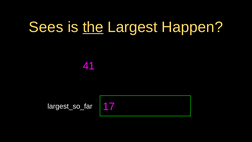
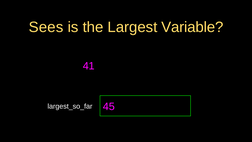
the underline: present -> none
Happen: Happen -> Variable
17: 17 -> 45
